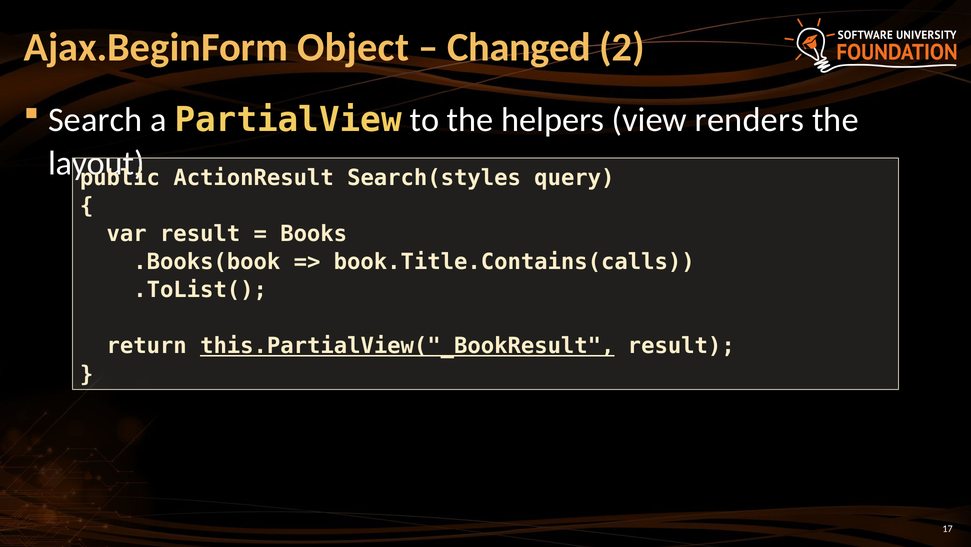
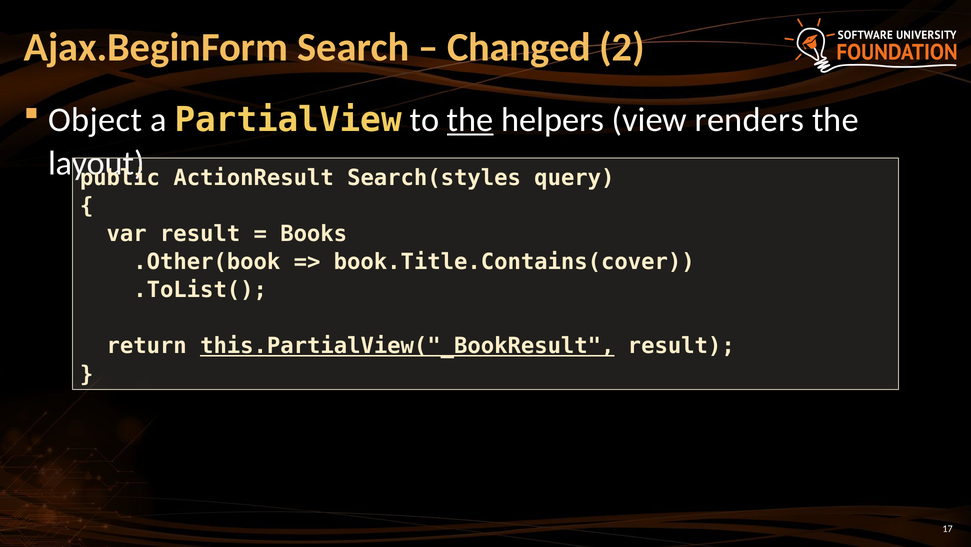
Object: Object -> Search
Search: Search -> Object
the at (470, 120) underline: none -> present
.Books(book: .Books(book -> .Other(book
book.Title.Contains(calls: book.Title.Contains(calls -> book.Title.Contains(cover
